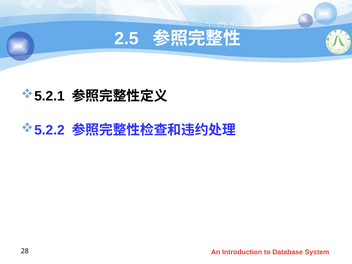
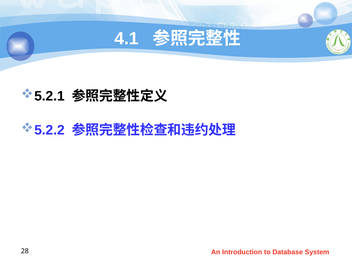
2.5: 2.5 -> 4.1
